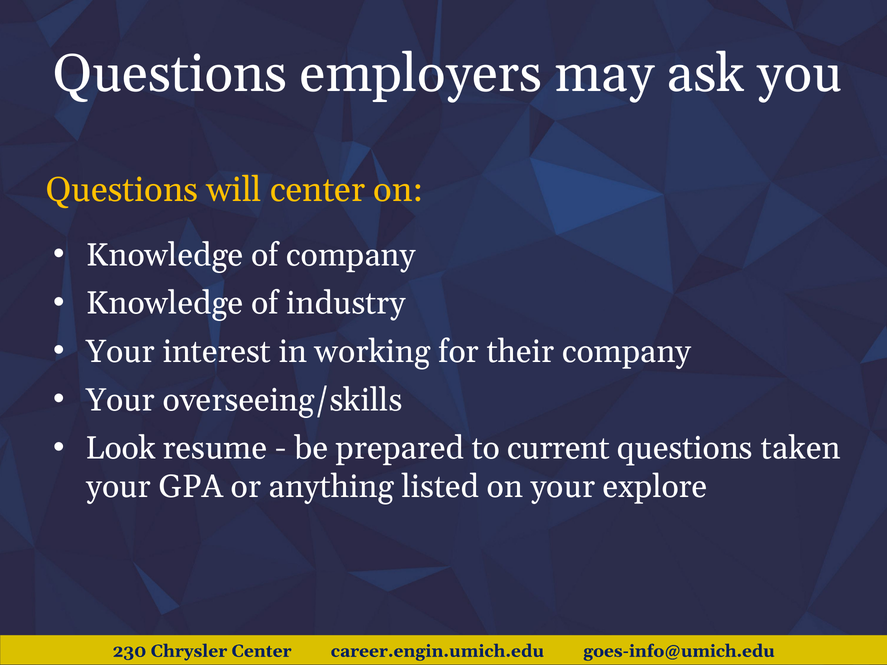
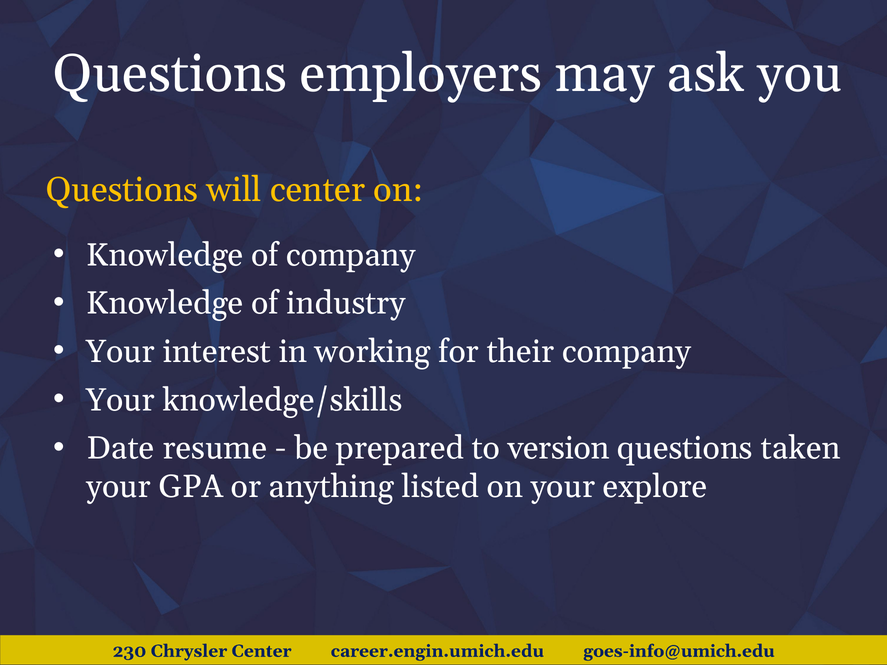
overseeing/skills: overseeing/skills -> knowledge/skills
Look: Look -> Date
current: current -> version
